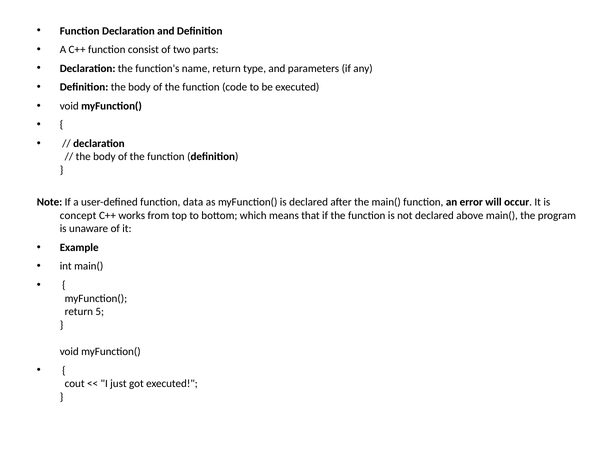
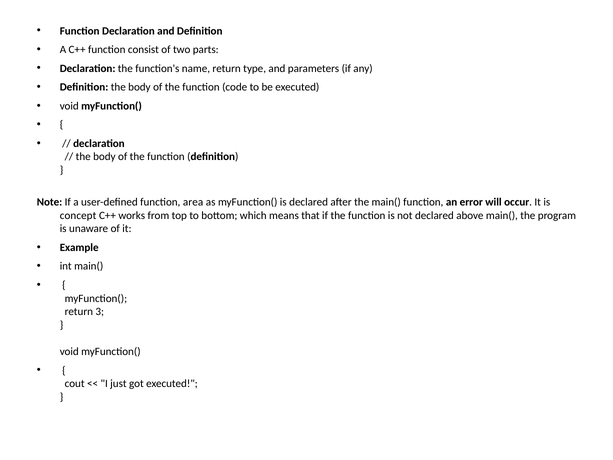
data: data -> area
5: 5 -> 3
